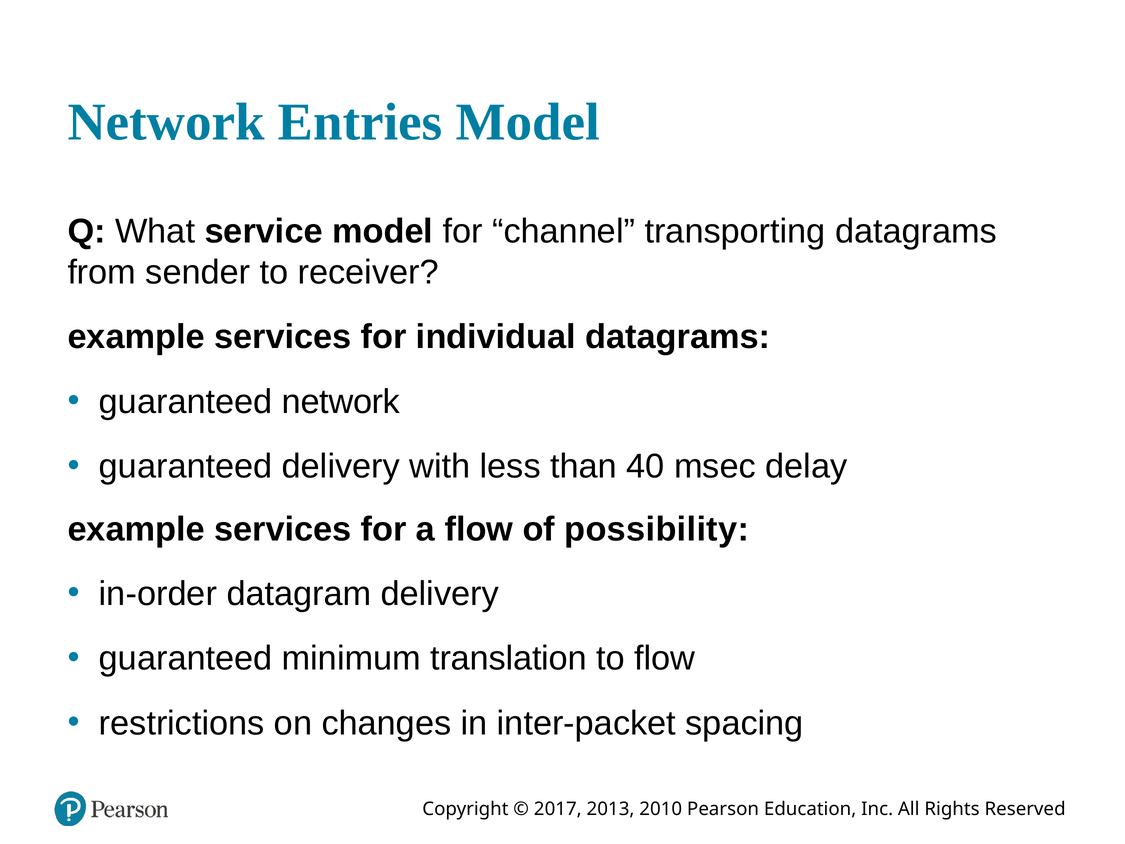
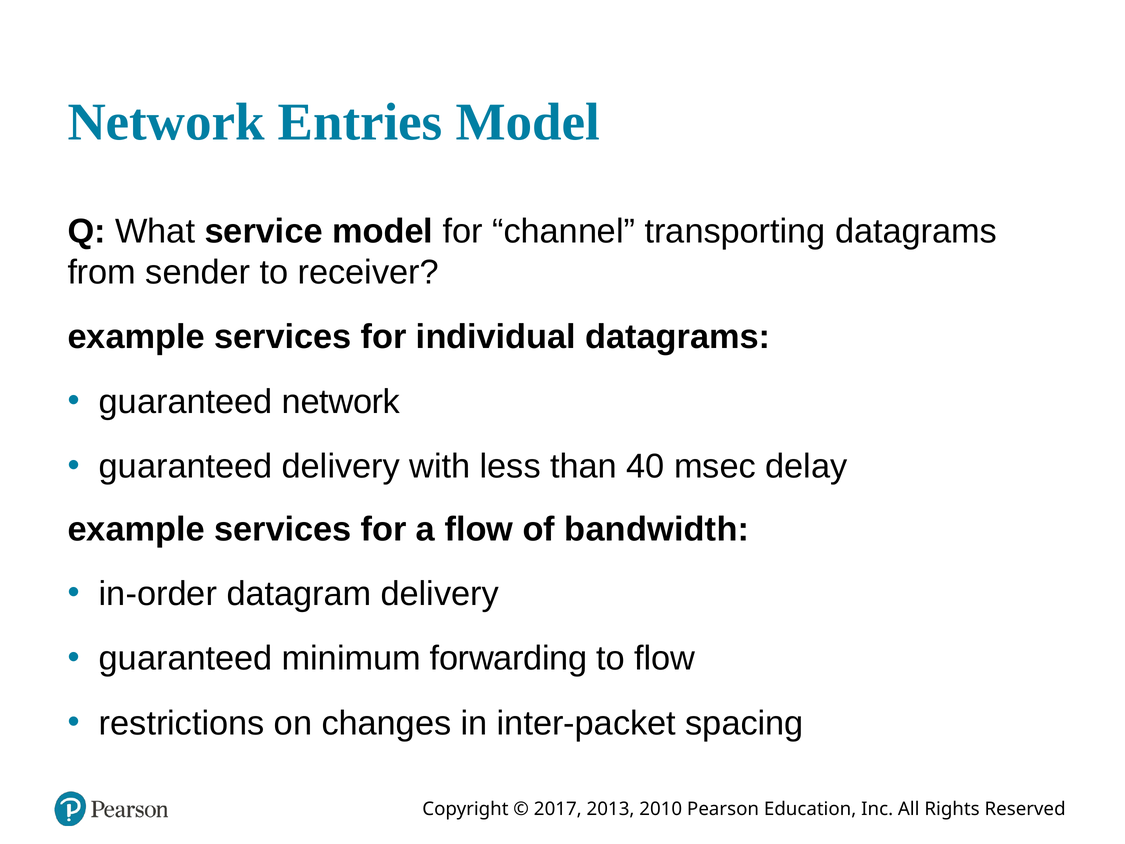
possibility: possibility -> bandwidth
translation: translation -> forwarding
